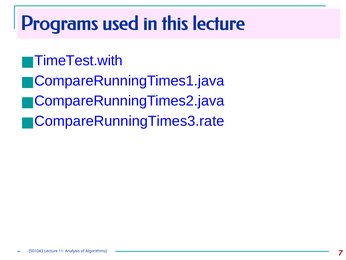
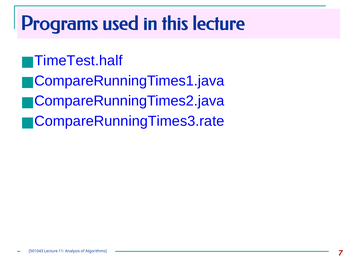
TimeTest.with: TimeTest.with -> TimeTest.half
